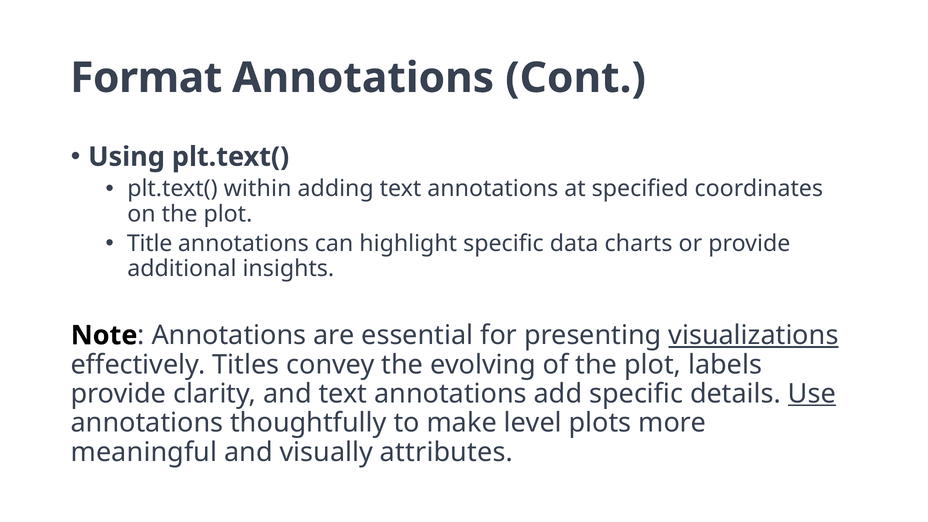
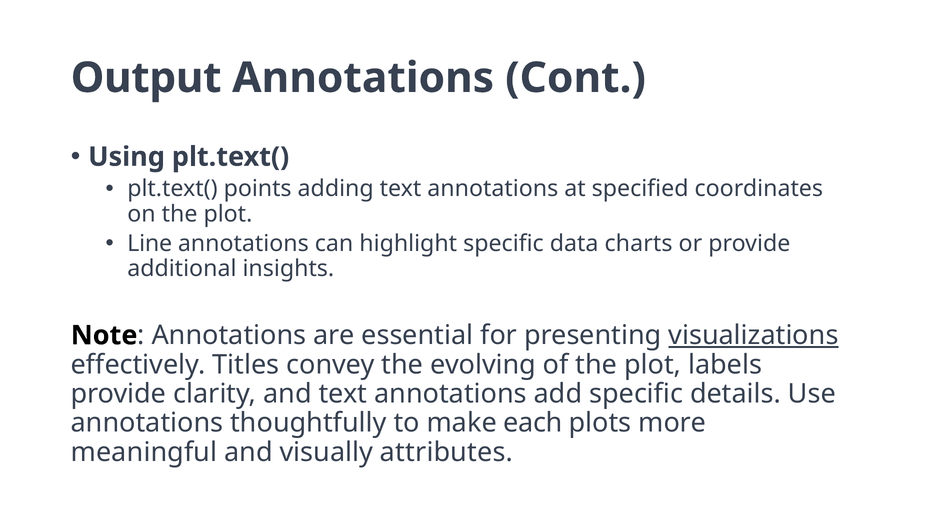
Format: Format -> Output
within: within -> points
Title: Title -> Line
Use underline: present -> none
level: level -> each
